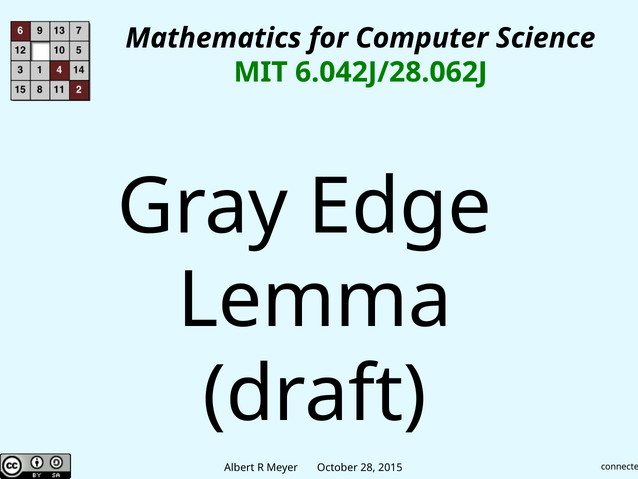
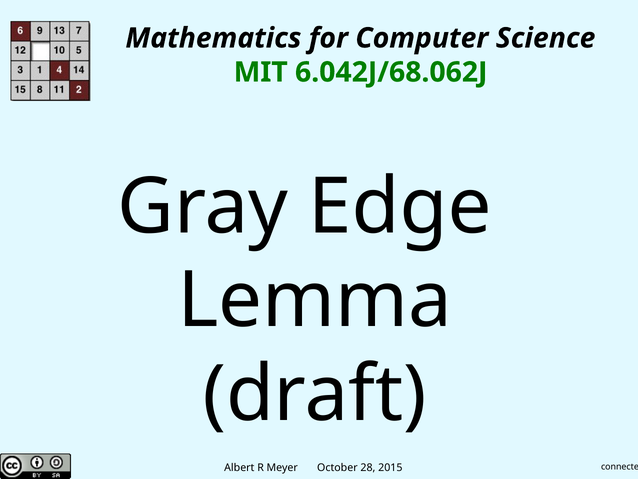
6.042J/28.062J: 6.042J/28.062J -> 6.042J/68.062J
